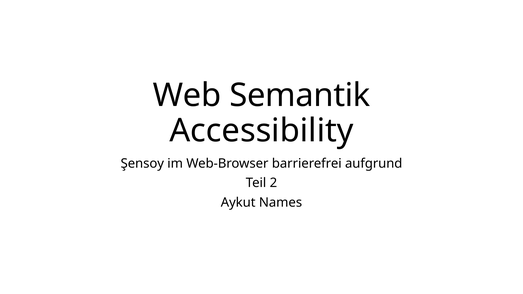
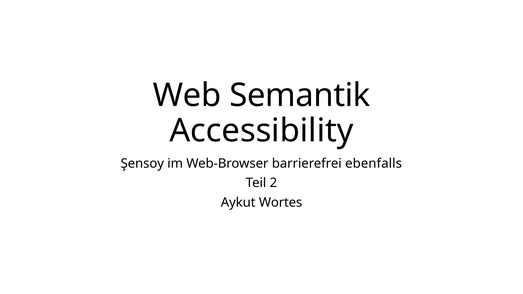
aufgrund: aufgrund -> ebenfalls
Names: Names -> Wortes
